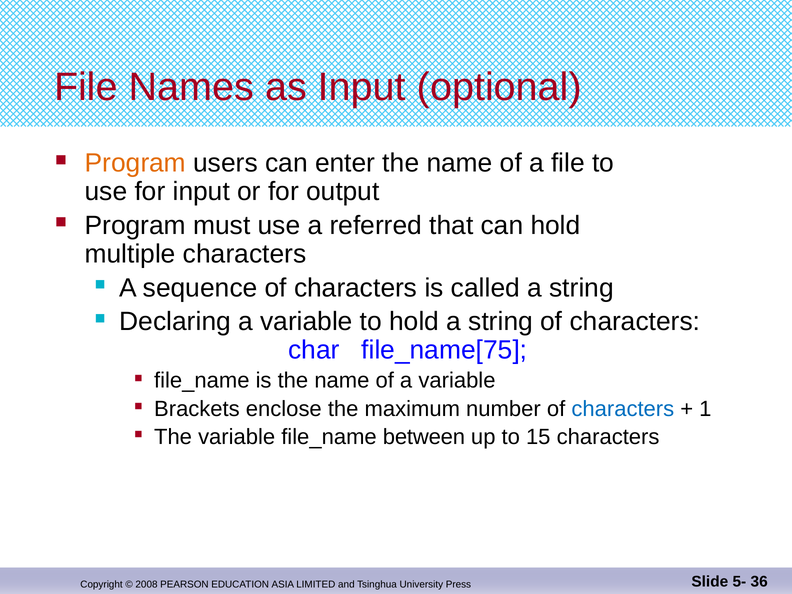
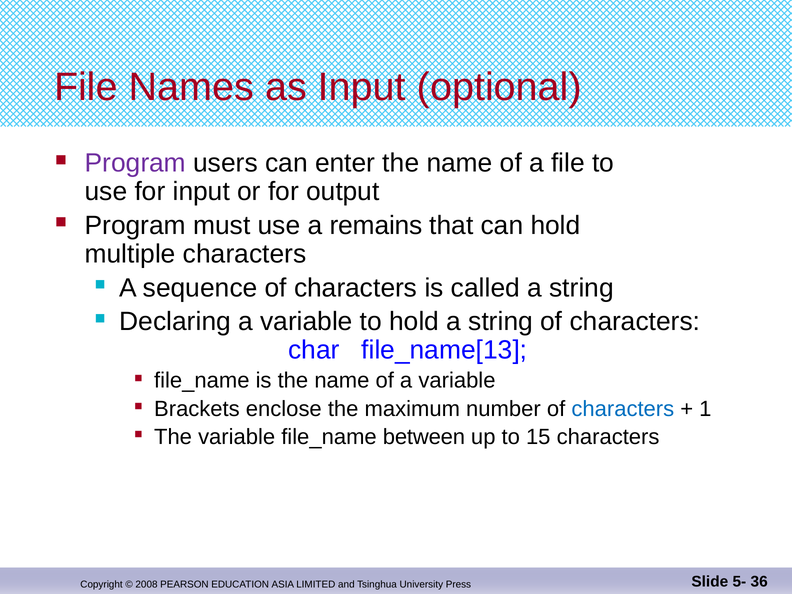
Program at (135, 163) colour: orange -> purple
referred: referred -> remains
file_name[75: file_name[75 -> file_name[13
